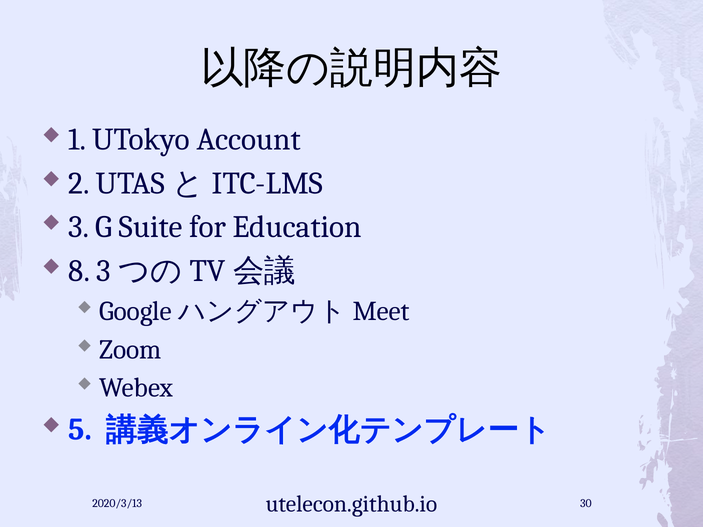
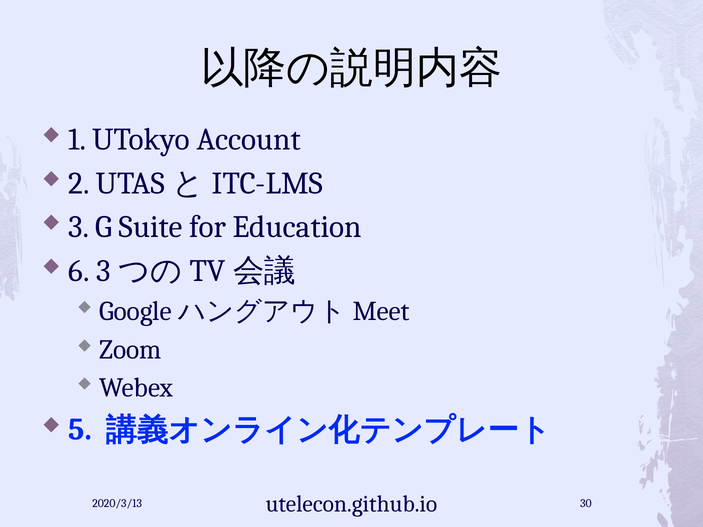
8: 8 -> 6
